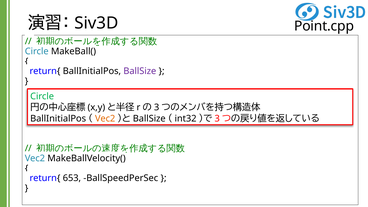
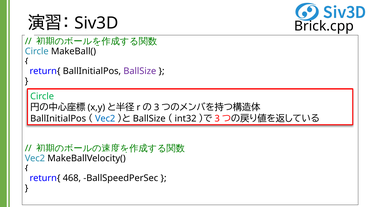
Point.cpp: Point.cpp -> Brick.cpp
Vec2 at (105, 118) colour: orange -> blue
653: 653 -> 468
